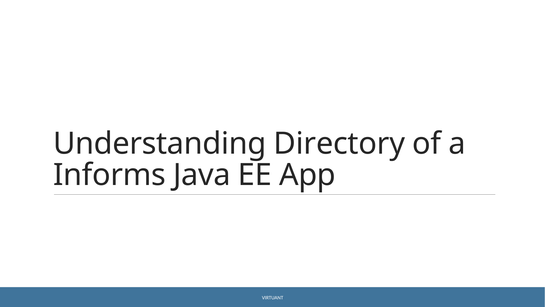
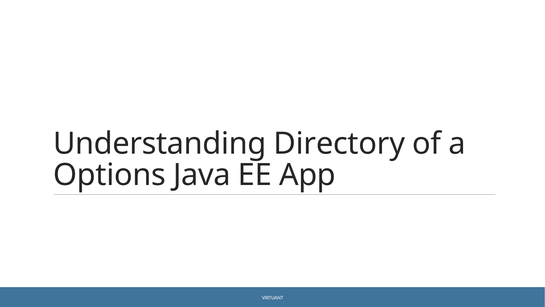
Informs: Informs -> Options
